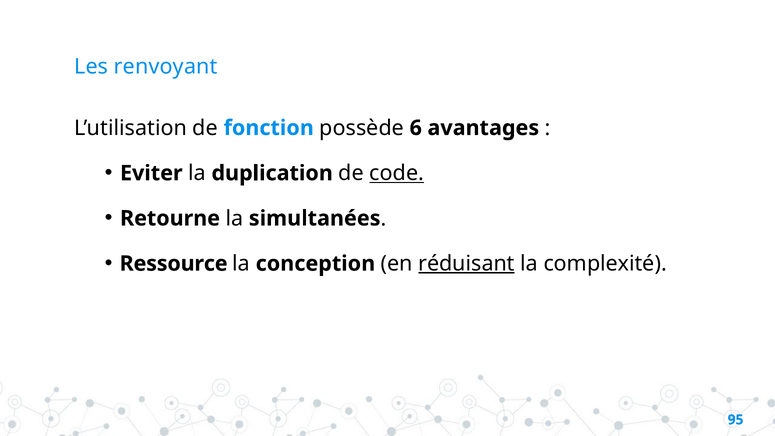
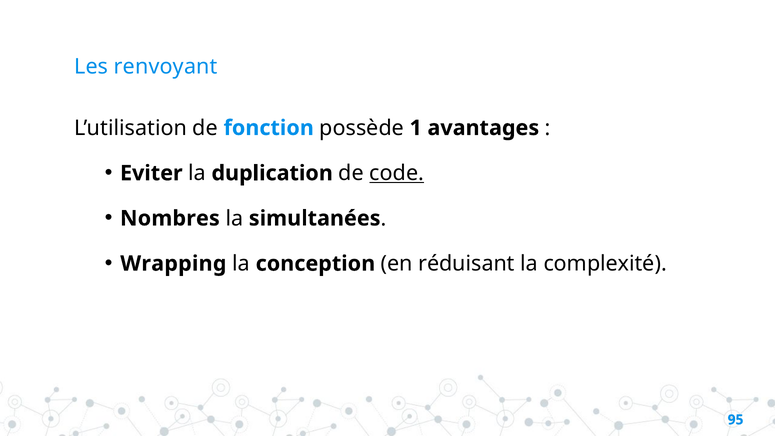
6: 6 -> 1
Retourne: Retourne -> Nombres
Ressource: Ressource -> Wrapping
réduisant underline: present -> none
